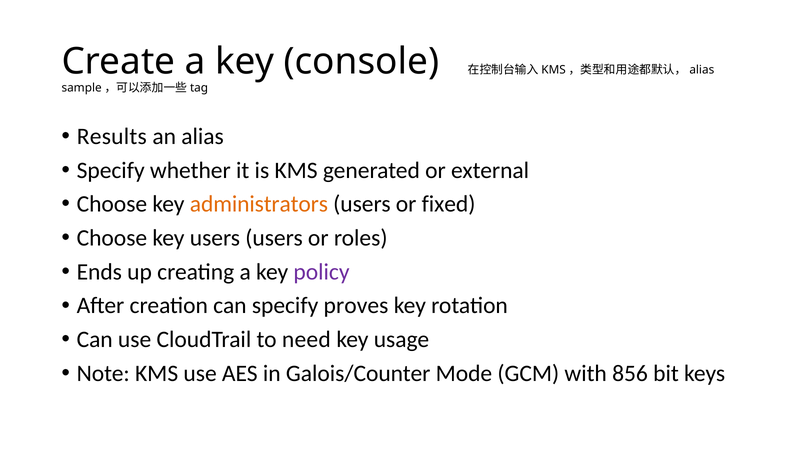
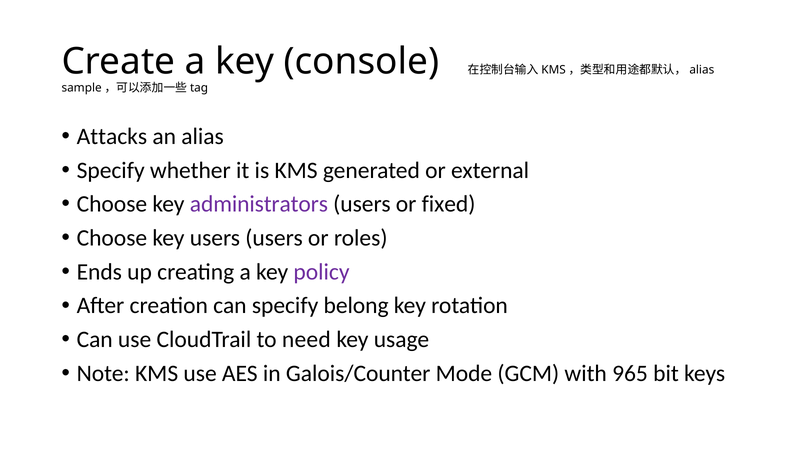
Results: Results -> Attacks
administrators colour: orange -> purple
proves: proves -> belong
856: 856 -> 965
